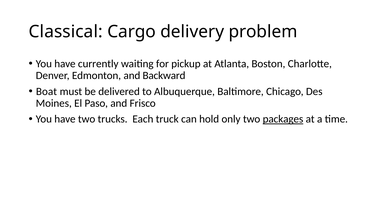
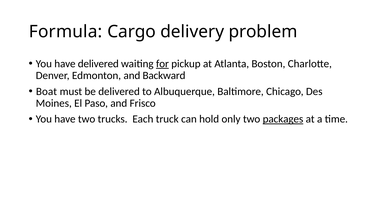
Classical: Classical -> Formula
have currently: currently -> delivered
for underline: none -> present
